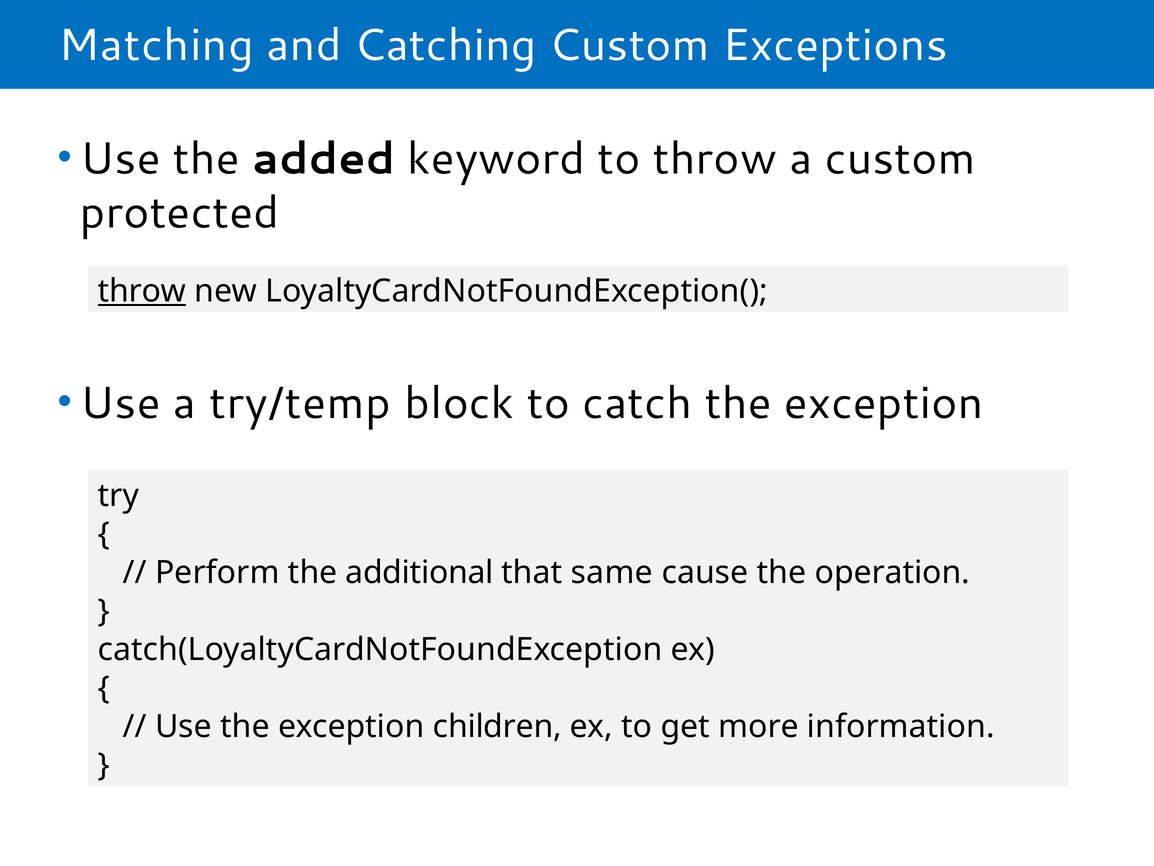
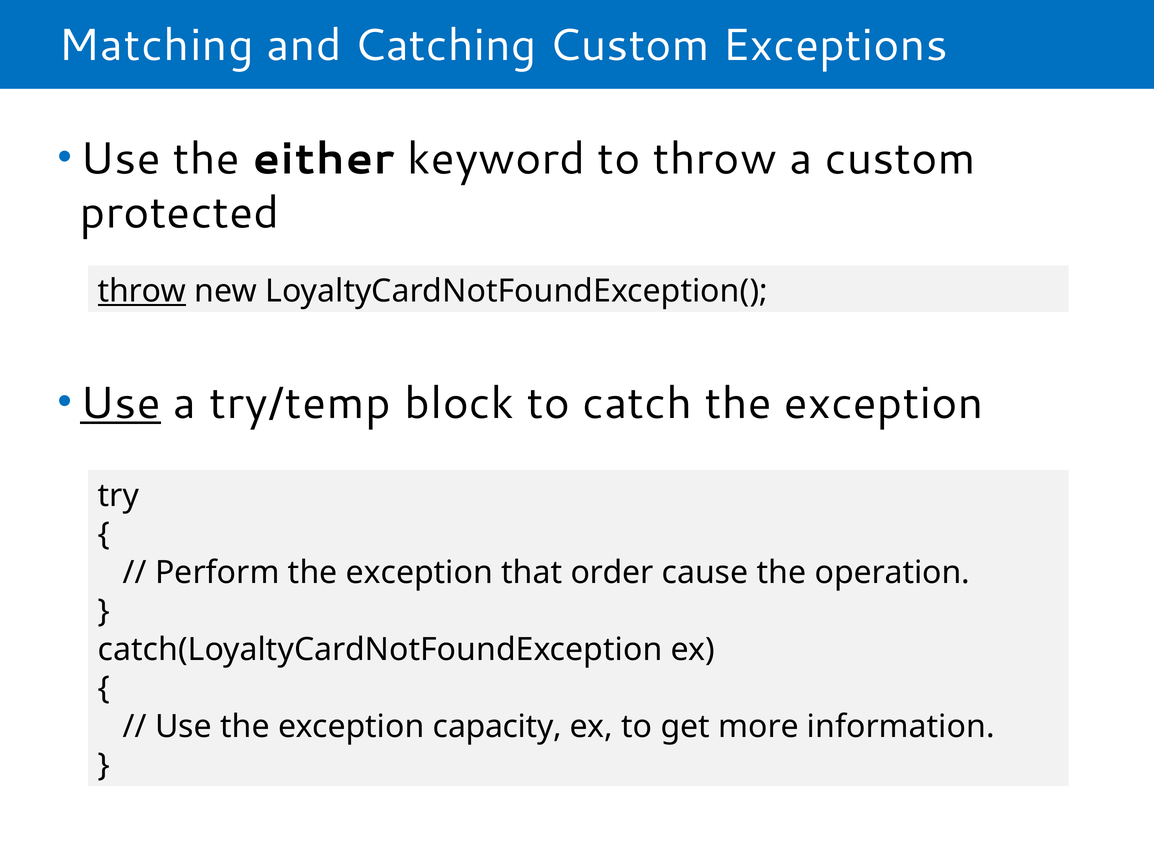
added: added -> either
Use at (120, 403) underline: none -> present
Perform the additional: additional -> exception
same: same -> order
children: children -> capacity
